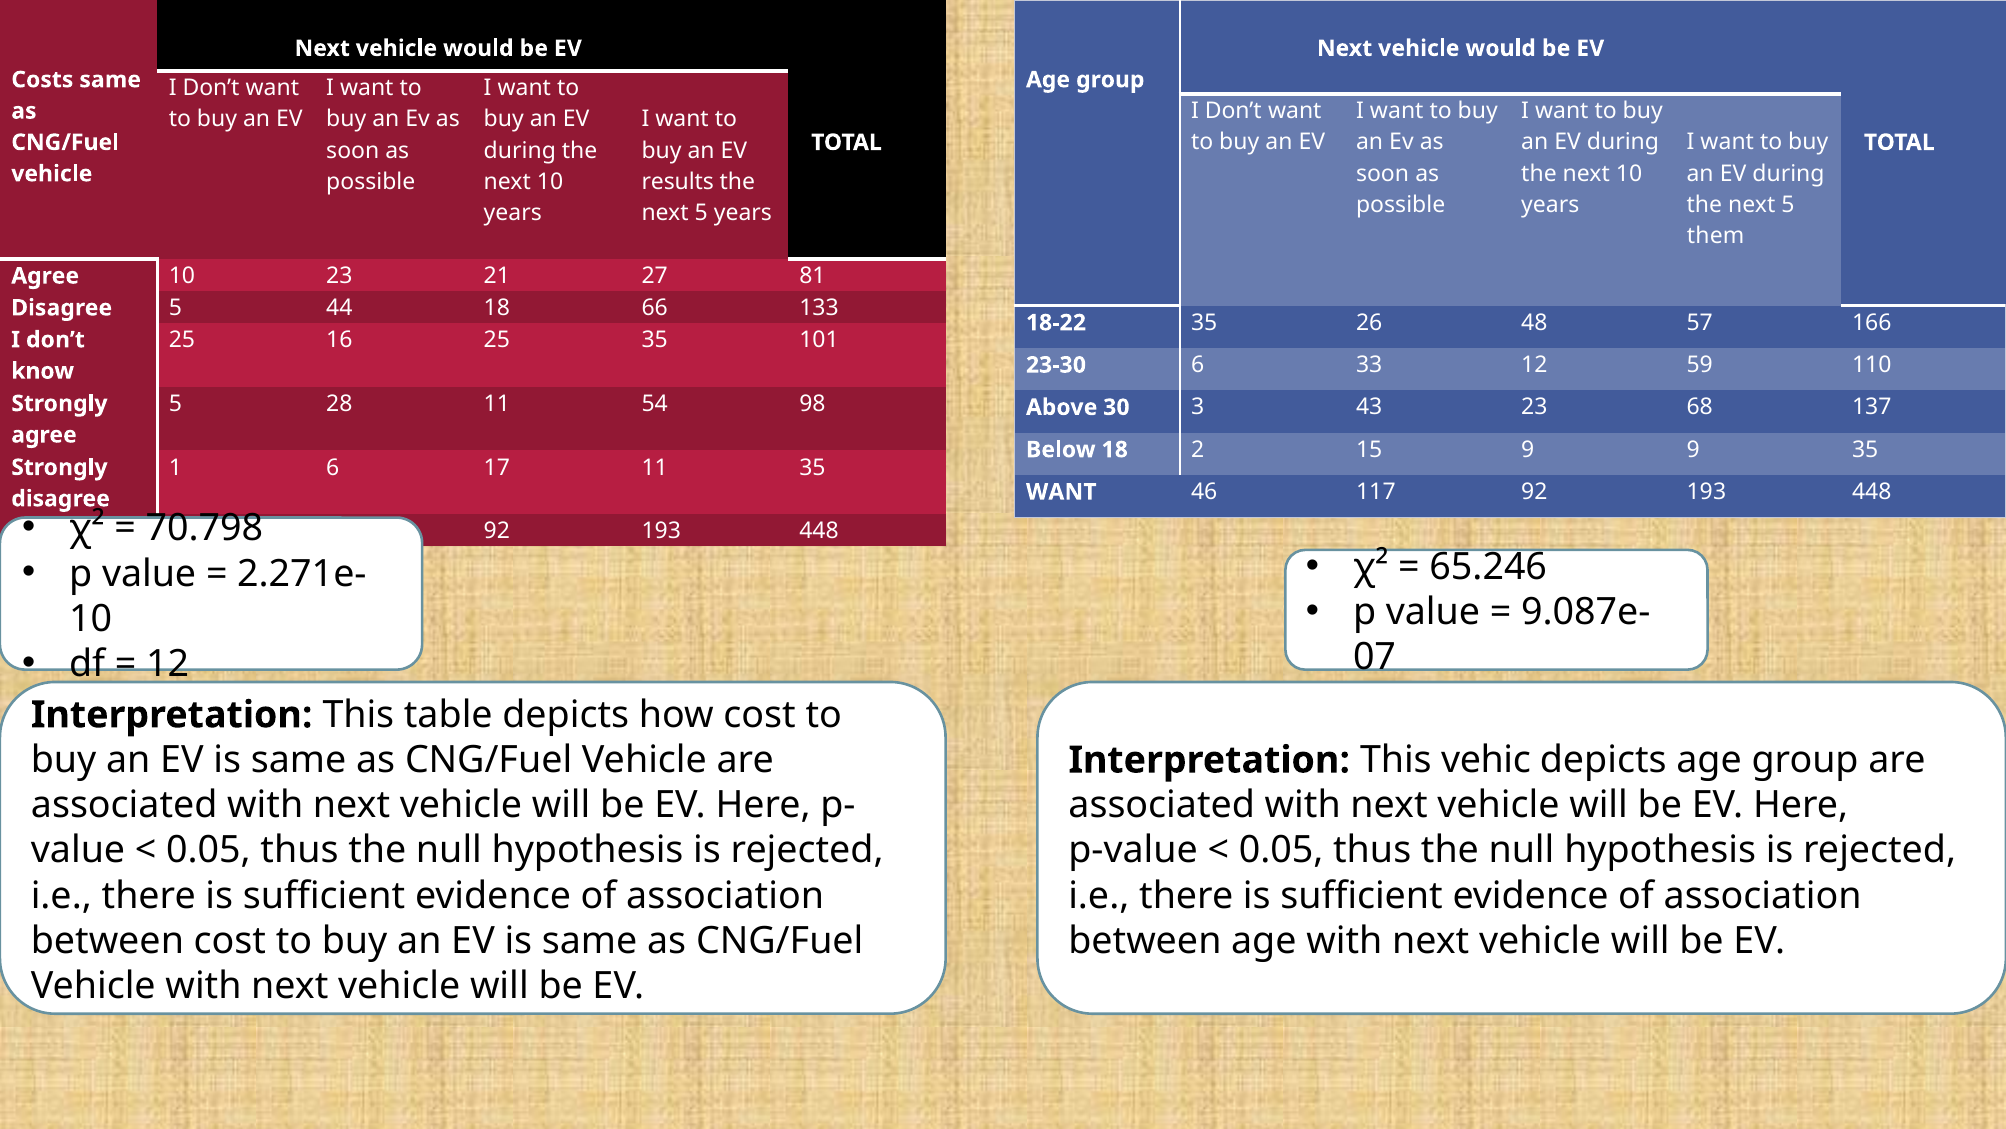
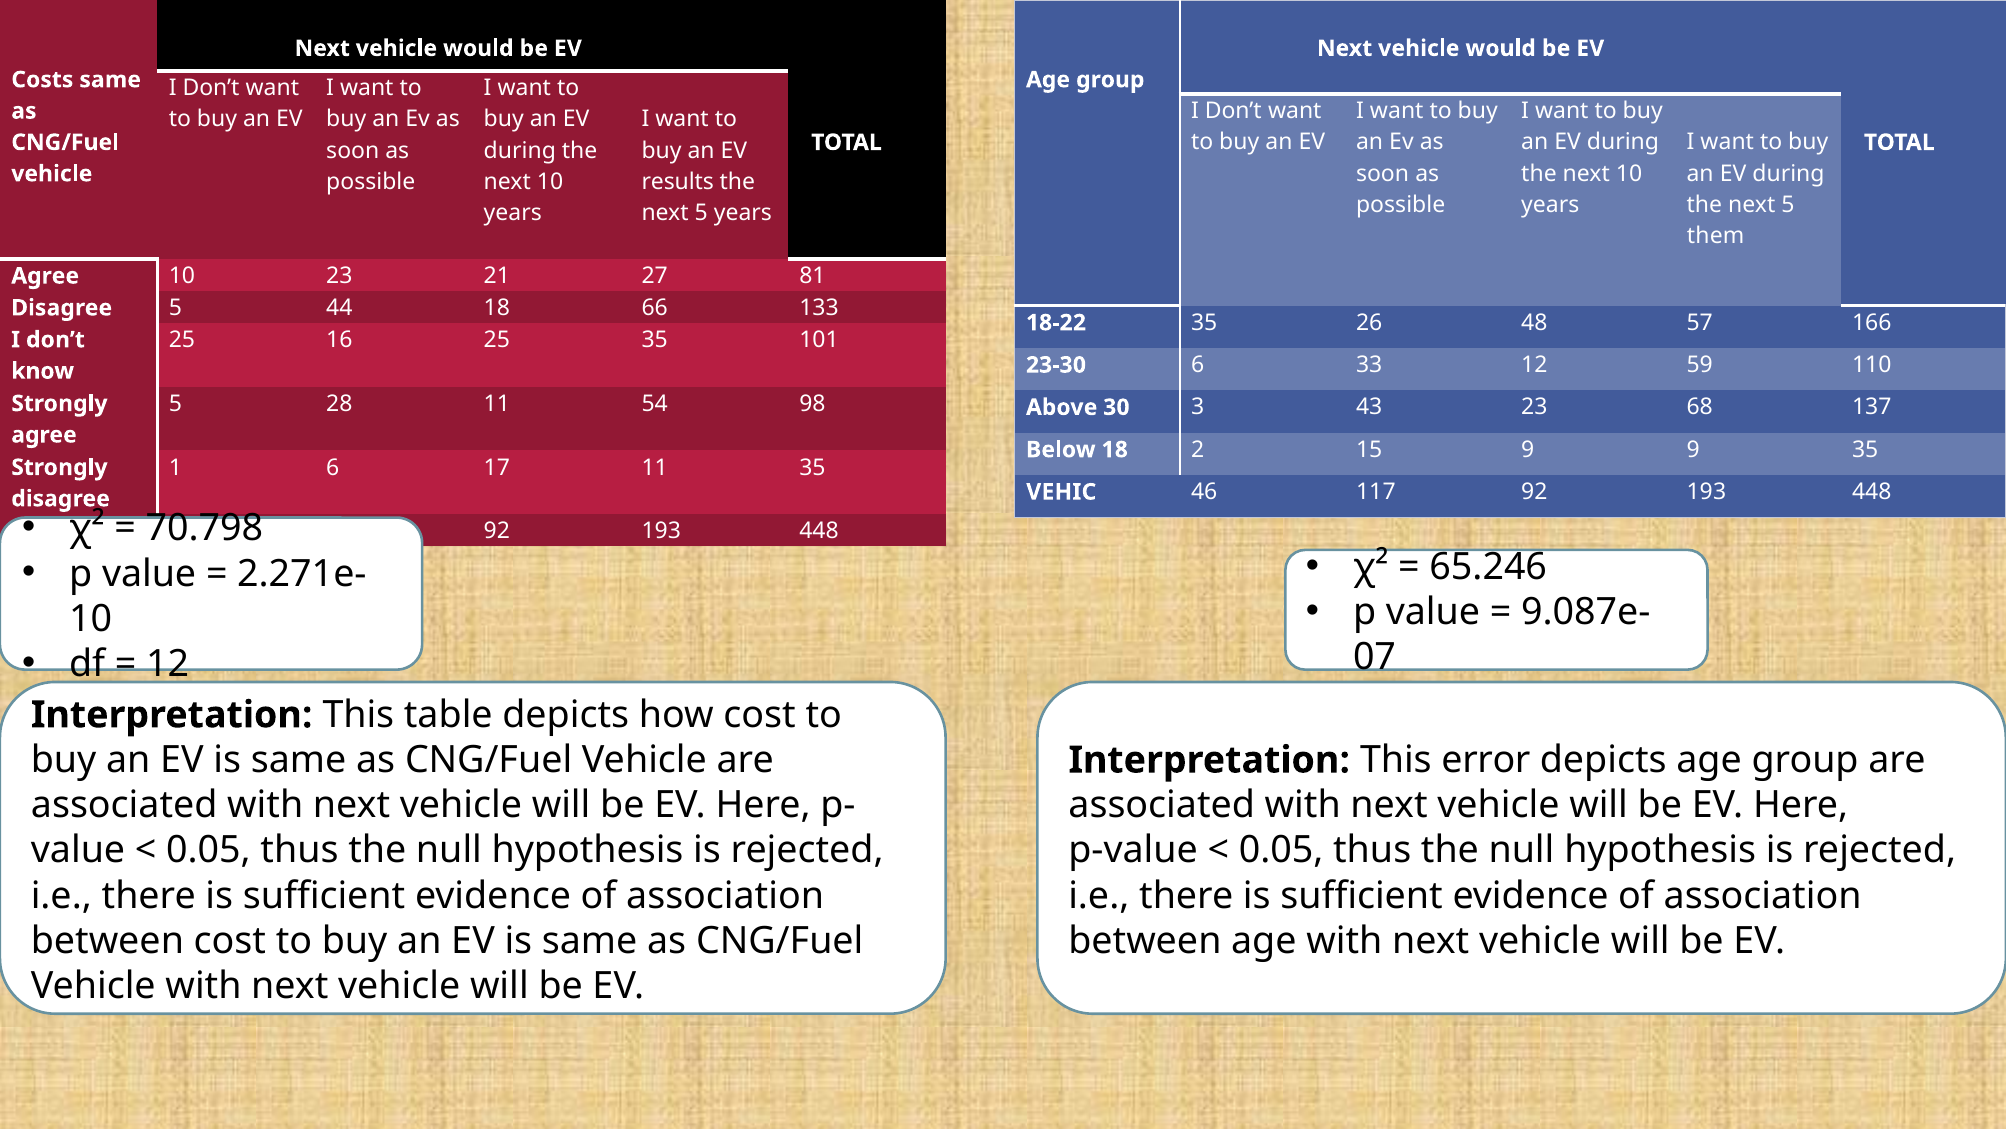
WANT at (1061, 492): WANT -> VEHIC
vehic: vehic -> error
